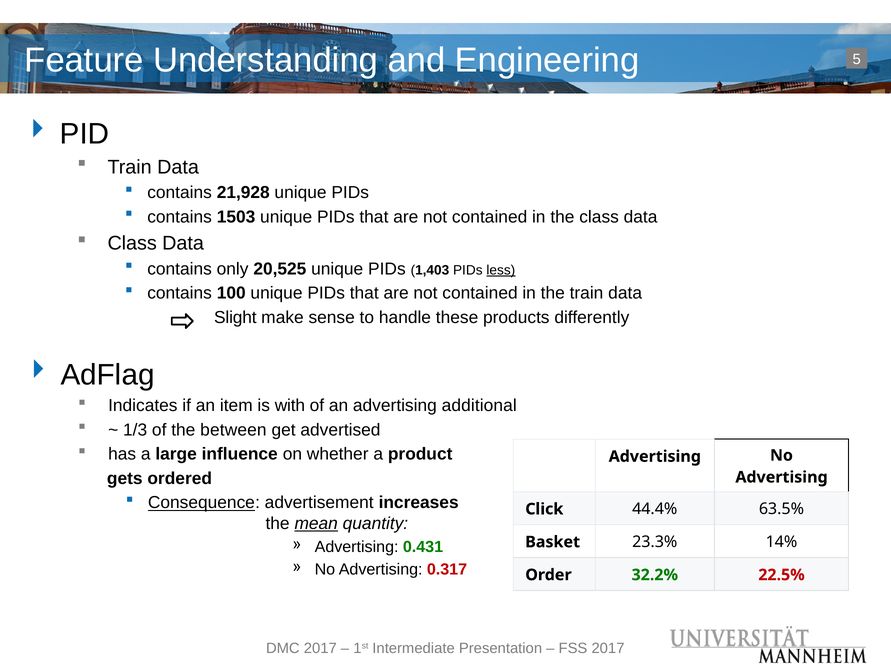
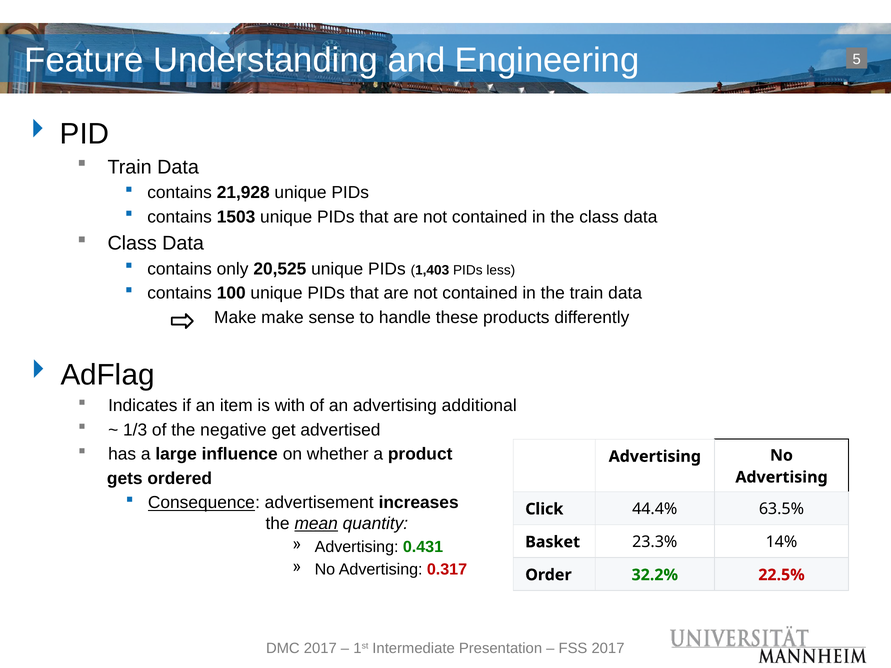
less underline: present -> none
Slight at (235, 318): Slight -> Make
between: between -> negative
